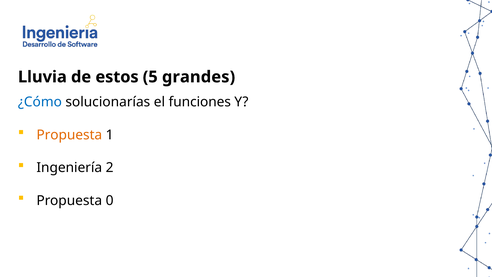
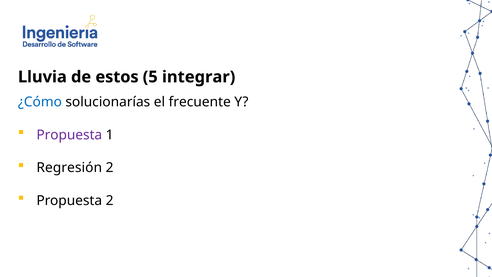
grandes: grandes -> integrar
funciones: funciones -> frecuente
Propuesta at (69, 135) colour: orange -> purple
Ingeniería: Ingeniería -> Regresión
Propuesta 0: 0 -> 2
